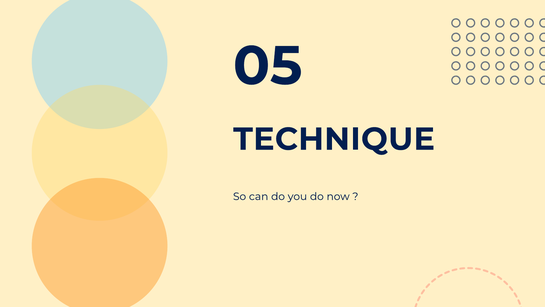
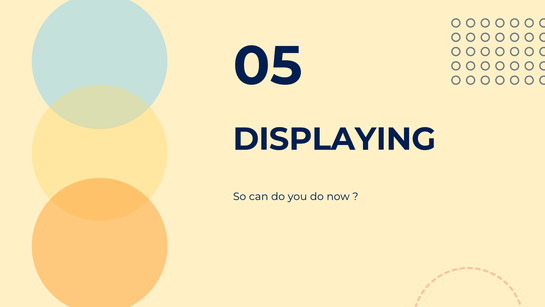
TECHNIQUE: TECHNIQUE -> DISPLAYING
